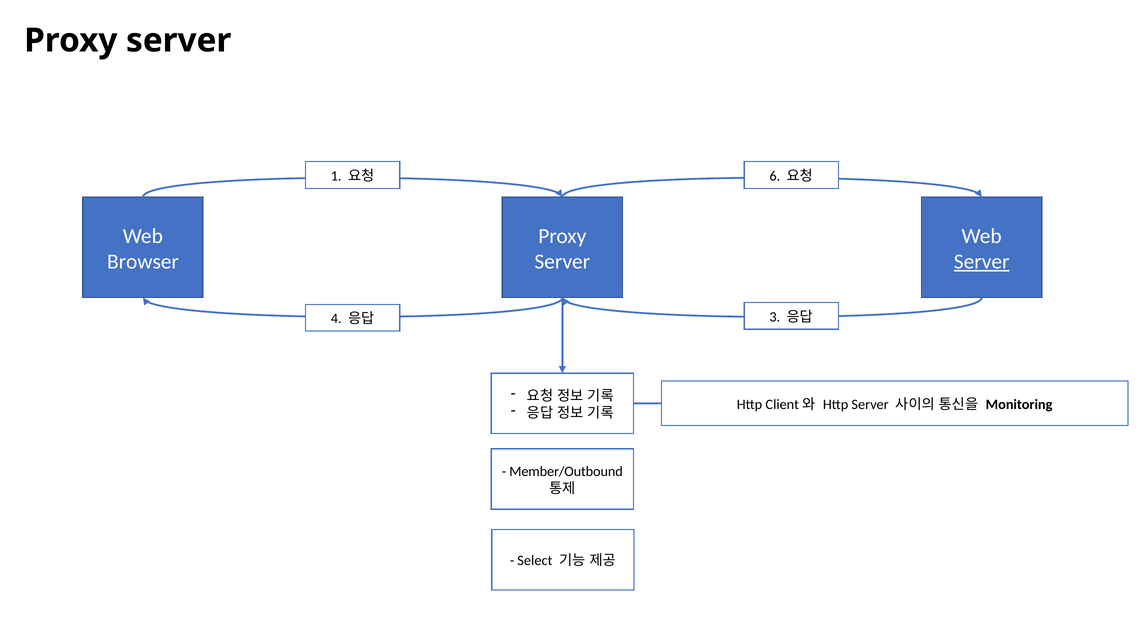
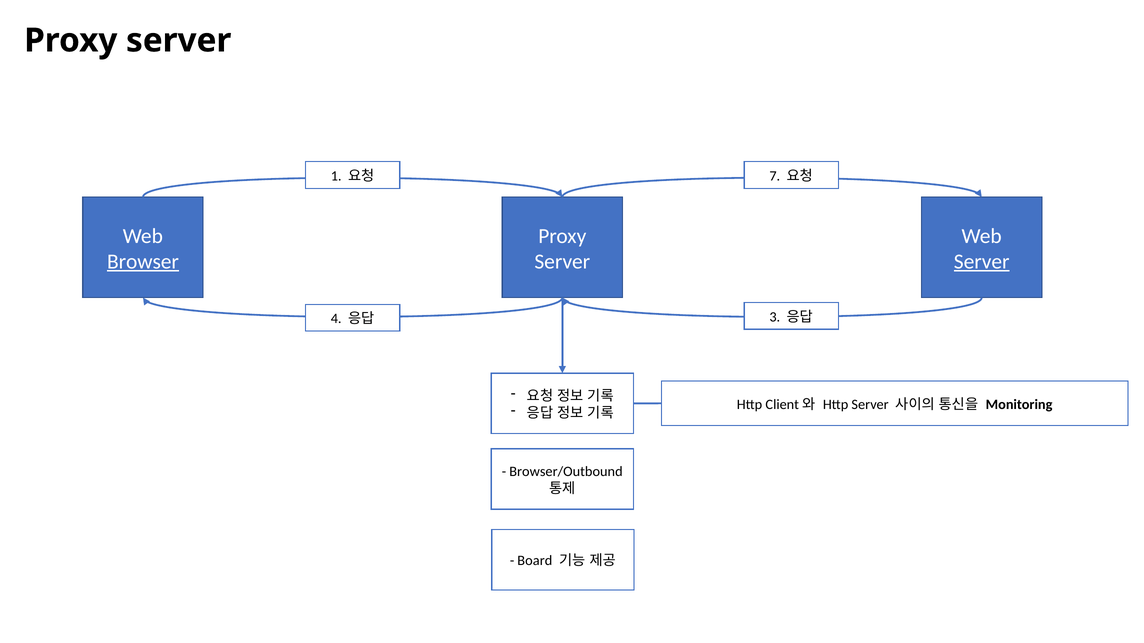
6: 6 -> 7
Browser underline: none -> present
Member/Outbound: Member/Outbound -> Browser/Outbound
Select: Select -> Board
